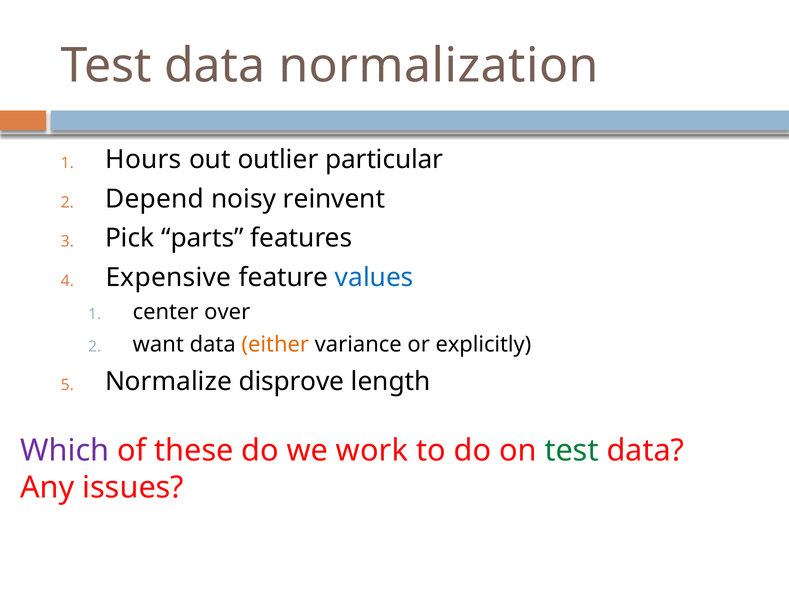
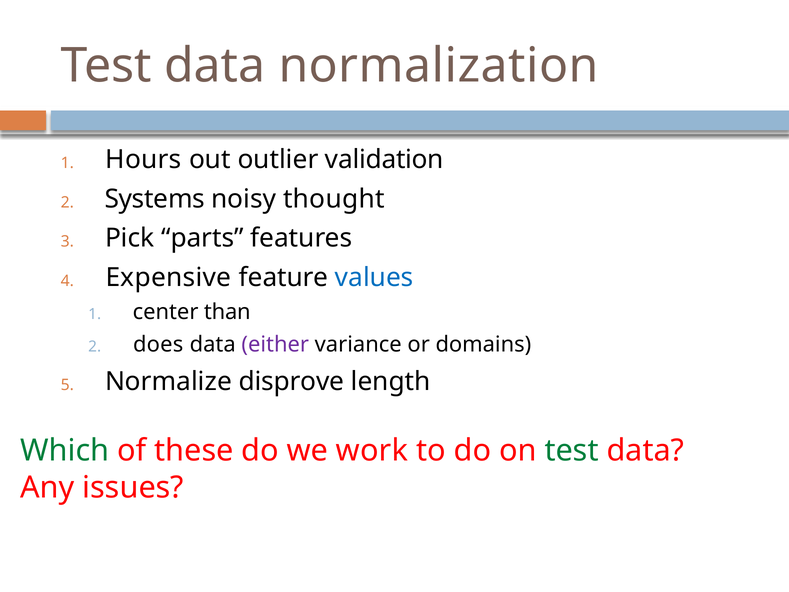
particular: particular -> validation
Depend: Depend -> Systems
reinvent: reinvent -> thought
over: over -> than
want: want -> does
either colour: orange -> purple
explicitly: explicitly -> domains
Which colour: purple -> green
